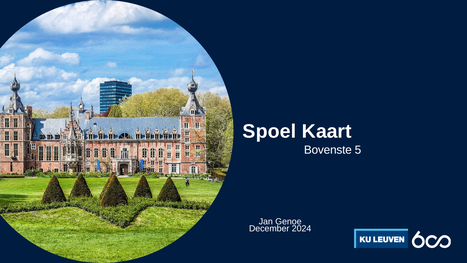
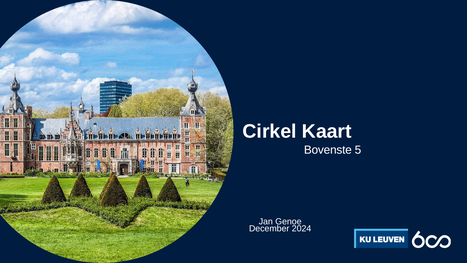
Spoel: Spoel -> Cirkel
